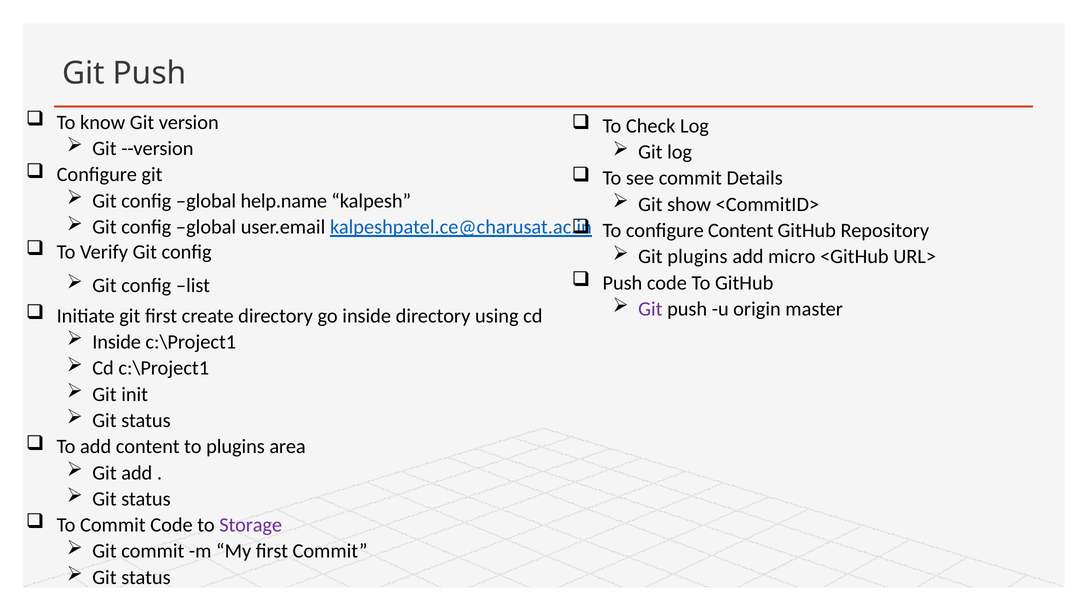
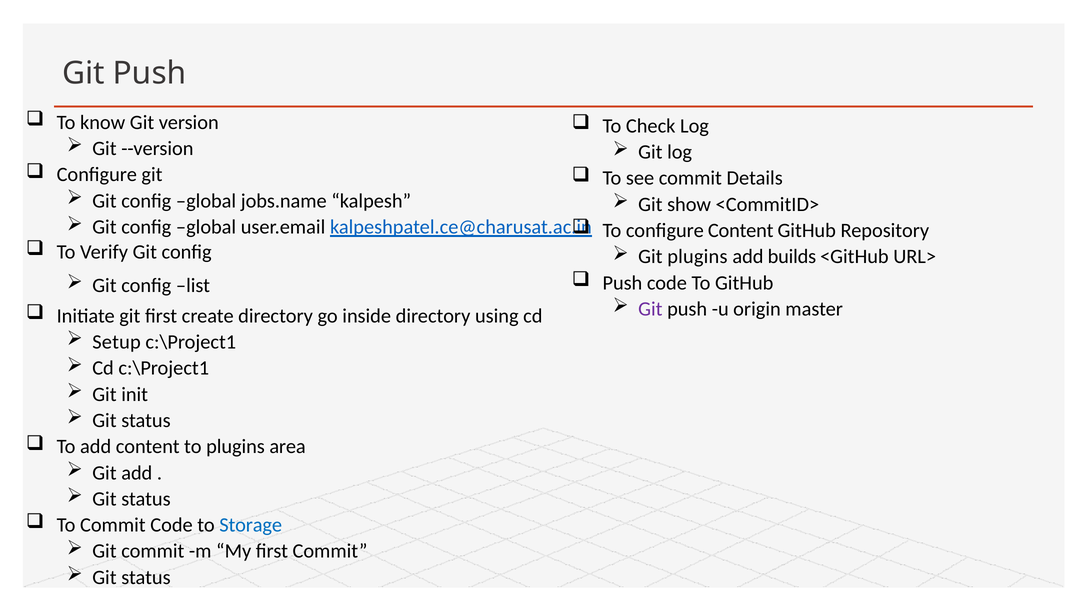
help.name: help.name -> jobs.name
micro: micro -> builds
Inside at (117, 342): Inside -> Setup
Storage colour: purple -> blue
